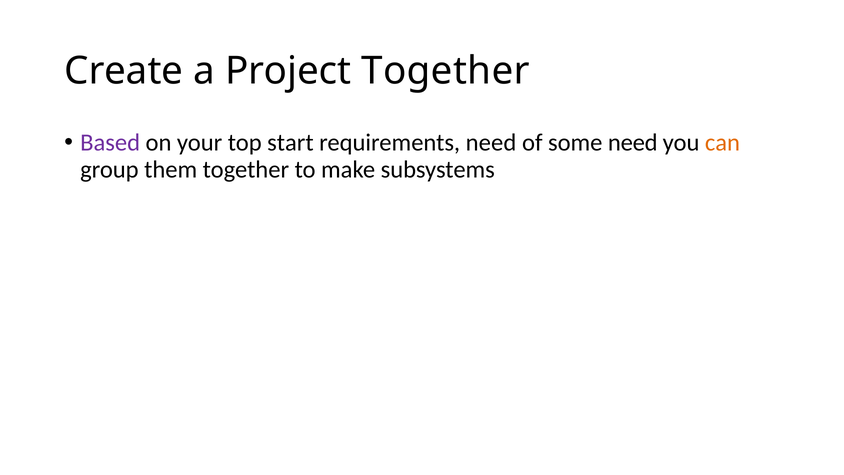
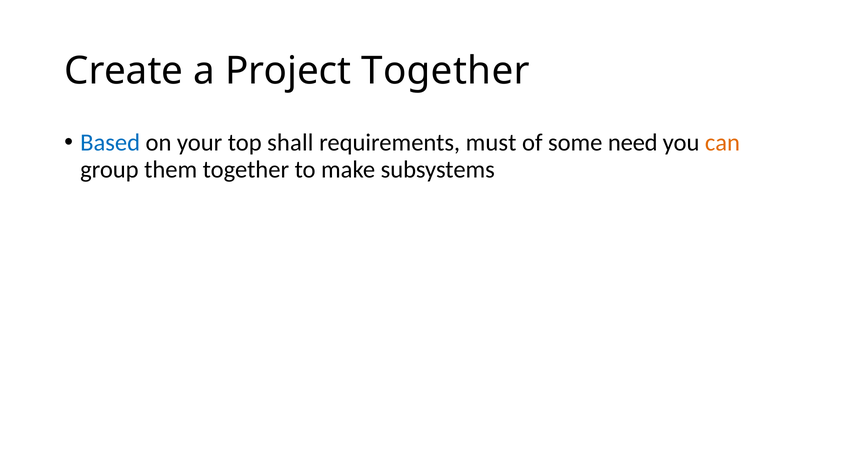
Based colour: purple -> blue
start: start -> shall
requirements need: need -> must
